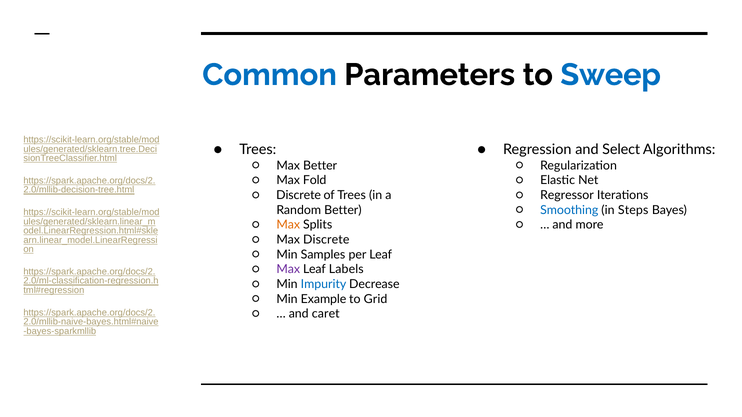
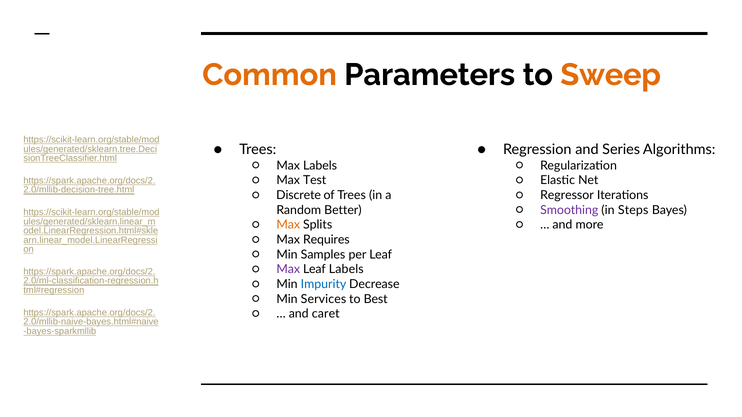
Common colour: blue -> orange
Sweep colour: blue -> orange
Select: Select -> Series
Max Better: Better -> Labels
Fold: Fold -> Test
Smoothing colour: blue -> purple
Max Discrete: Discrete -> Requires
Example: Example -> Services
Grid: Grid -> Best
